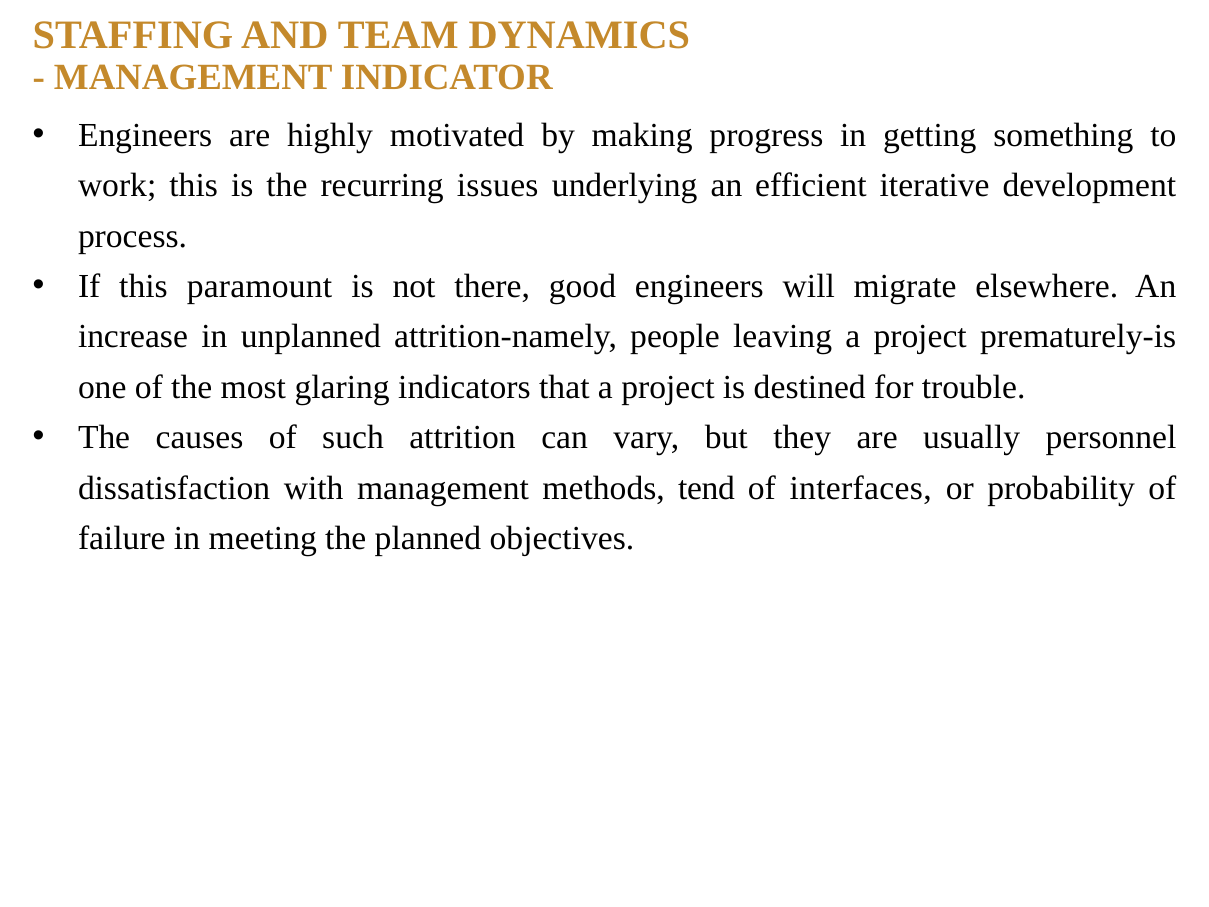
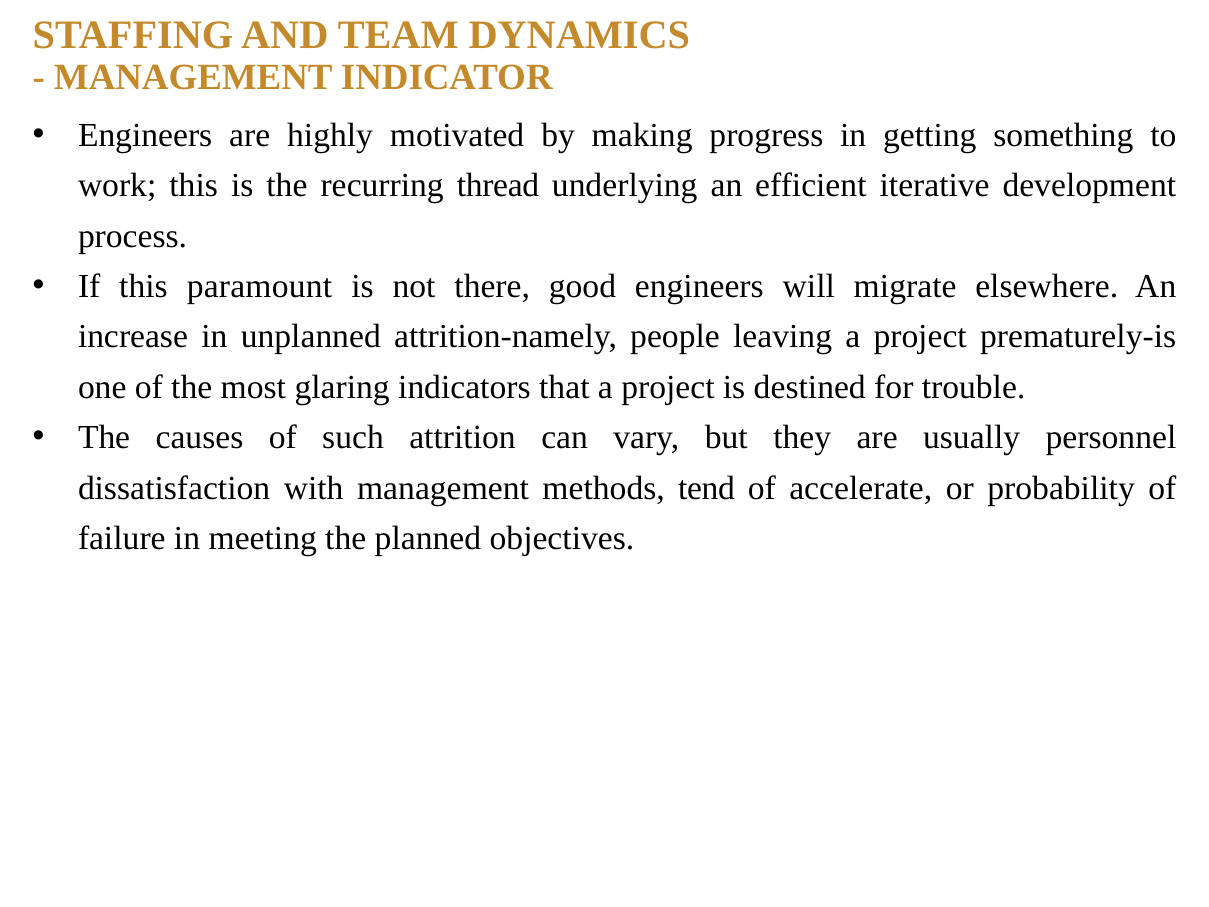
issues: issues -> thread
interfaces: interfaces -> accelerate
